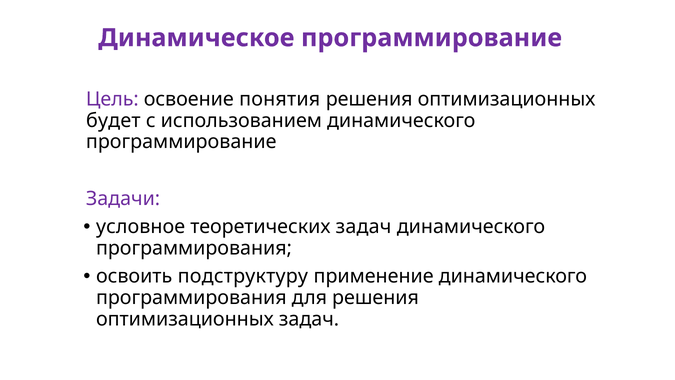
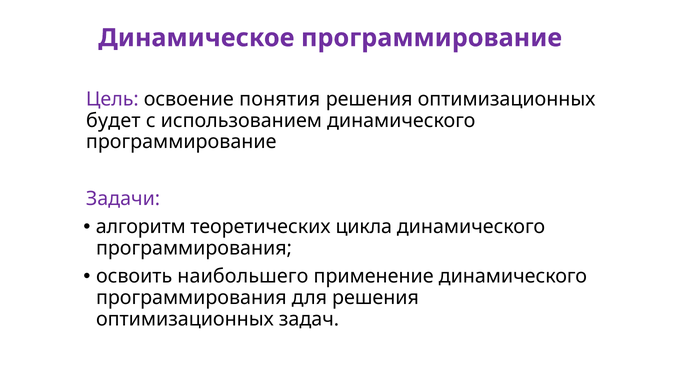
условное: условное -> алгоритм
теоретических задач: задач -> цикла
подструктуру: подструктуру -> наибольшего
